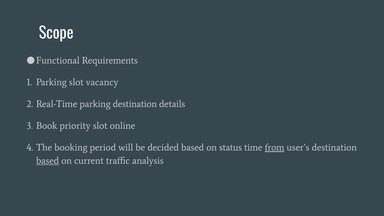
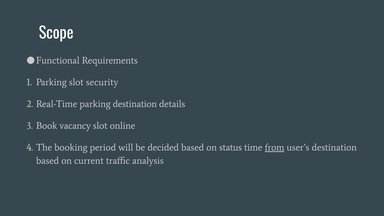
vacancy: vacancy -> security
priority: priority -> vacancy
based at (48, 161) underline: present -> none
